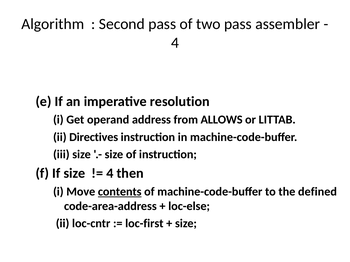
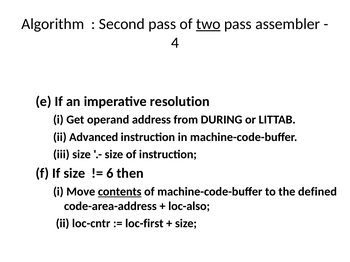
two underline: none -> present
ALLOWS: ALLOWS -> DURING
Directives: Directives -> Advanced
4 at (110, 174): 4 -> 6
loc-else: loc-else -> loc-also
